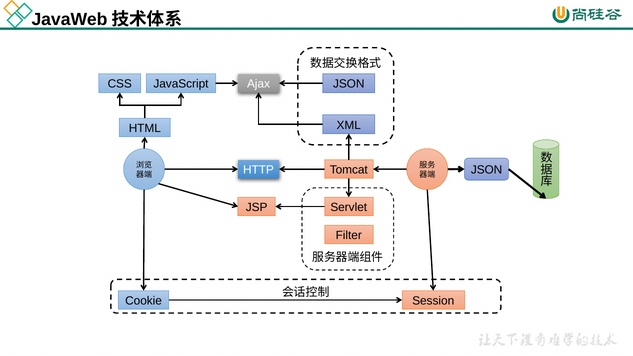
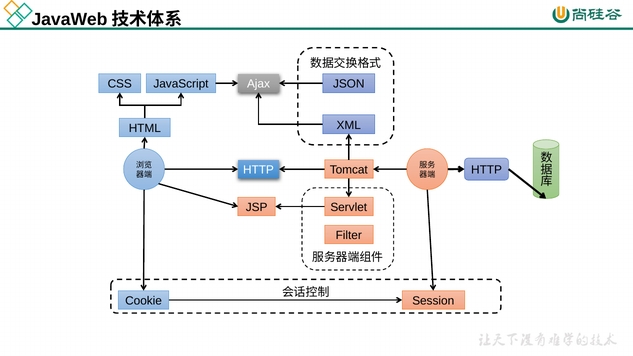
JSON at (487, 170): JSON -> HTTP
